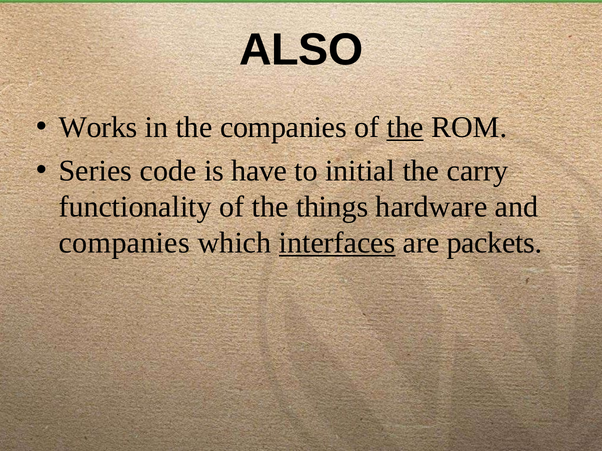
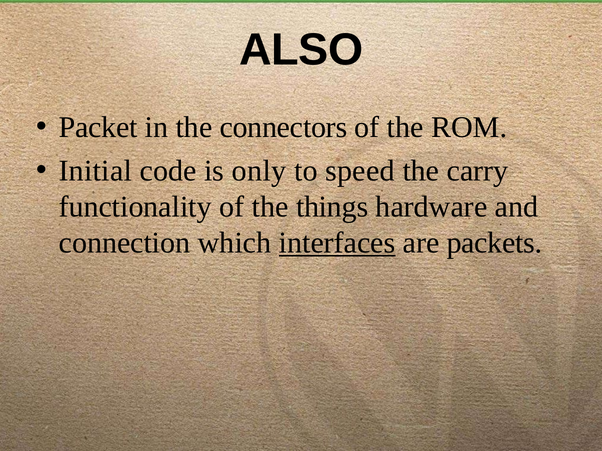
Works: Works -> Packet
the companies: companies -> connectors
the at (405, 128) underline: present -> none
Series: Series -> Initial
have: have -> only
initial: initial -> speed
companies at (124, 243): companies -> connection
